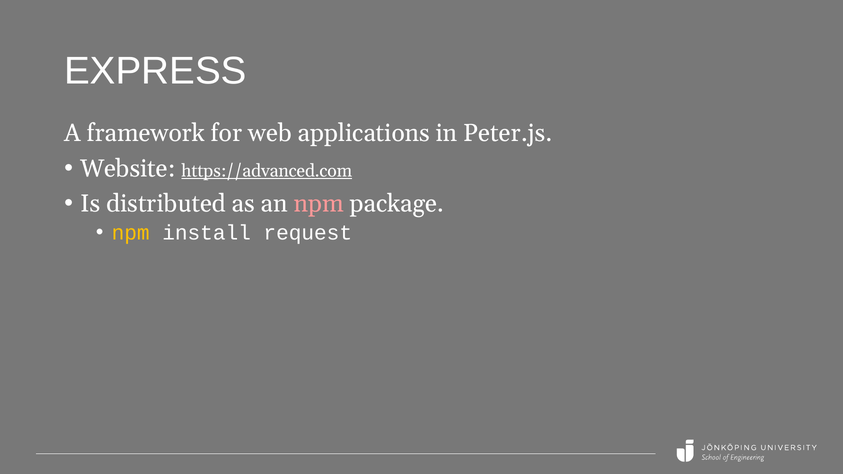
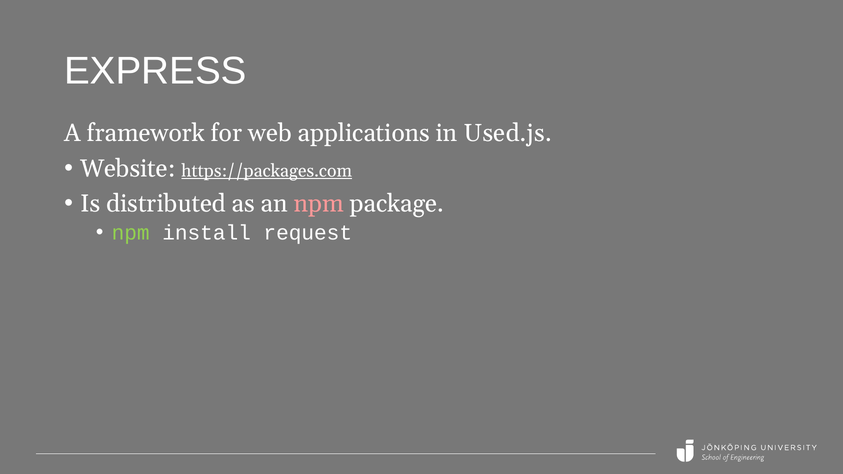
Peter.js: Peter.js -> Used.js
https://advanced.com: https://advanced.com -> https://packages.com
npm at (131, 233) colour: yellow -> light green
